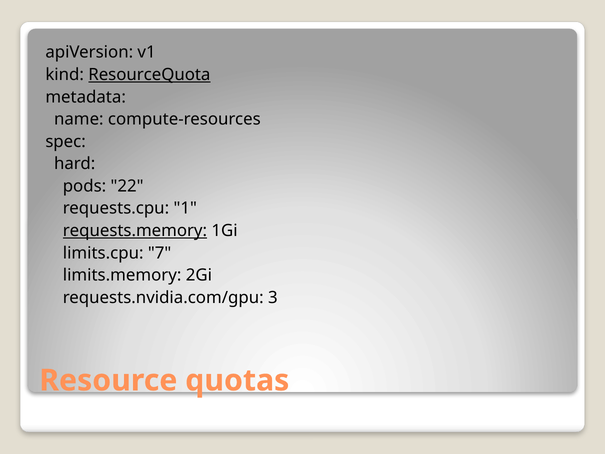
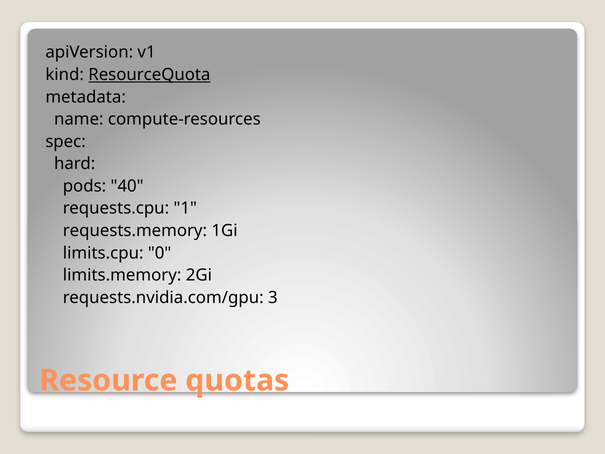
22: 22 -> 40
requests.memory underline: present -> none
7: 7 -> 0
